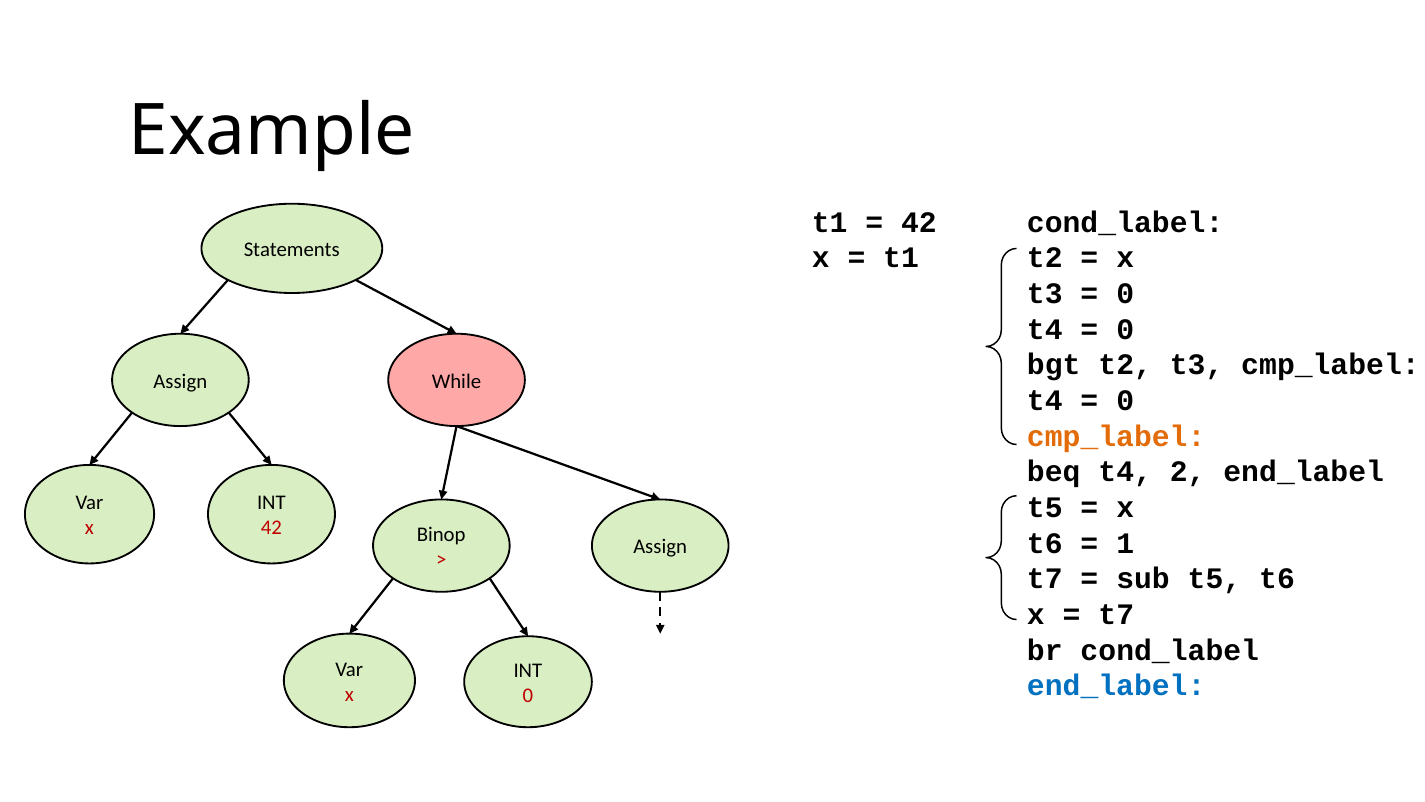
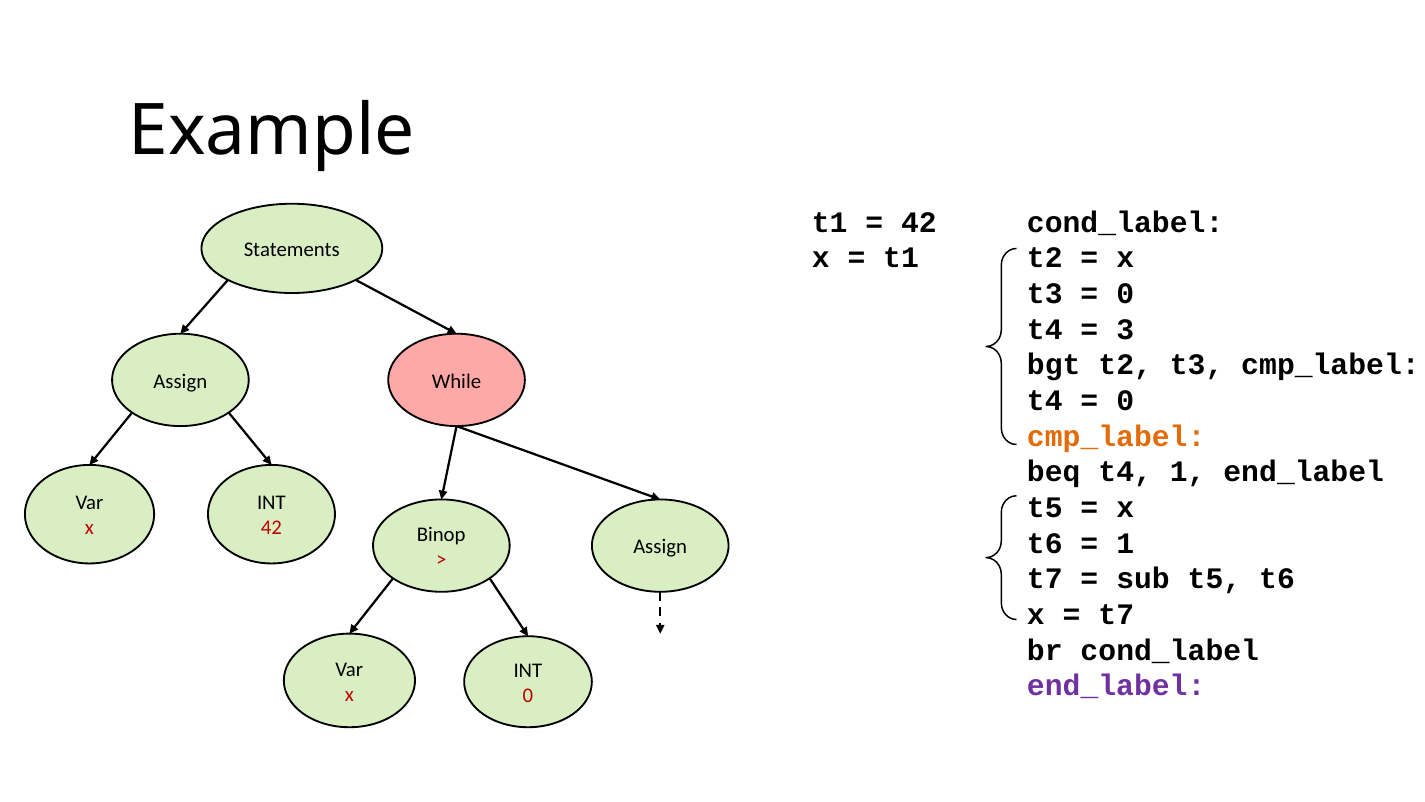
0 at (1125, 329): 0 -> 3
t4 2: 2 -> 1
end_label at (1116, 686) colour: blue -> purple
